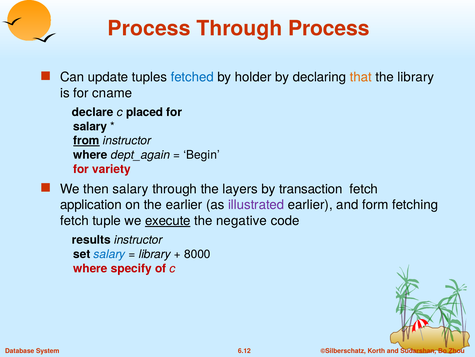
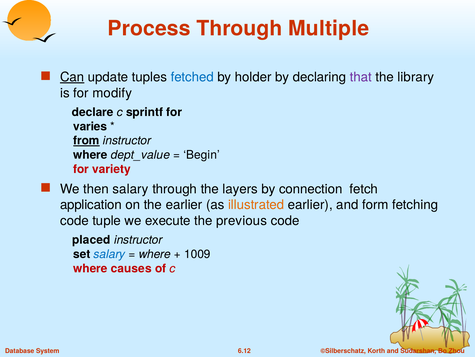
Through Process: Process -> Multiple
Can underline: none -> present
that colour: orange -> purple
cname: cname -> modify
placed: placed -> sprintf
salary at (90, 126): salary -> varies
dept_again: dept_again -> dept_value
transaction: transaction -> connection
illustrated colour: purple -> orange
fetch at (74, 220): fetch -> code
execute underline: present -> none
negative: negative -> previous
results: results -> placed
library at (155, 254): library -> where
8000: 8000 -> 1009
specify: specify -> causes
